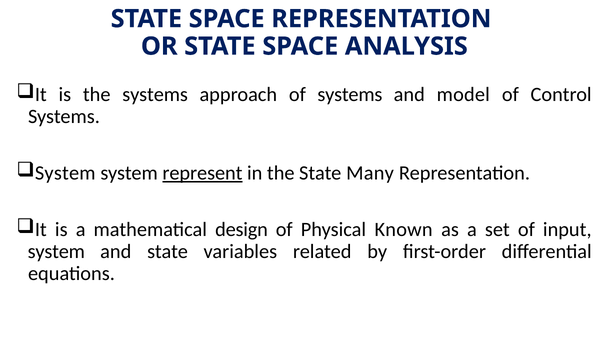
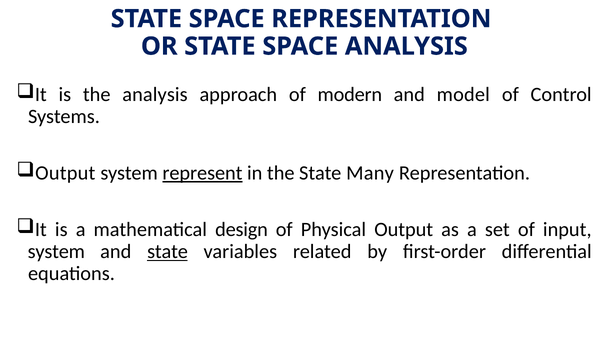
the systems: systems -> analysis
of systems: systems -> modern
System at (65, 173): System -> Output
Physical Known: Known -> Output
state at (168, 252) underline: none -> present
